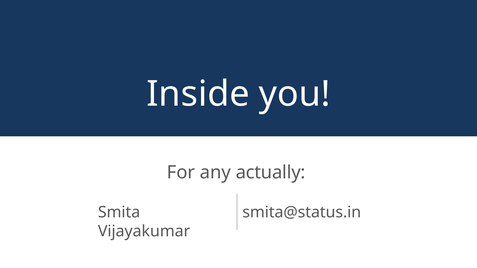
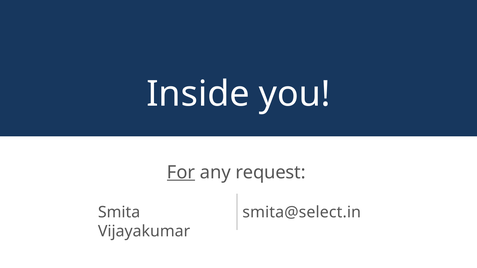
For underline: none -> present
actually: actually -> request
smita@status.in: smita@status.in -> smita@select.in
